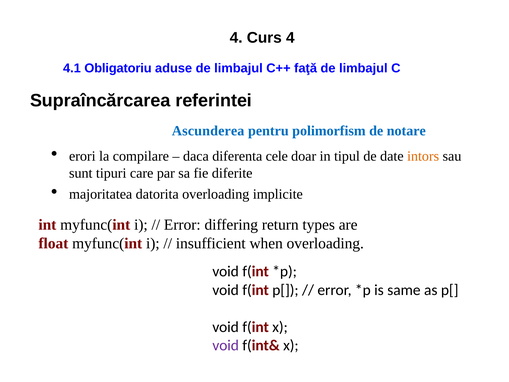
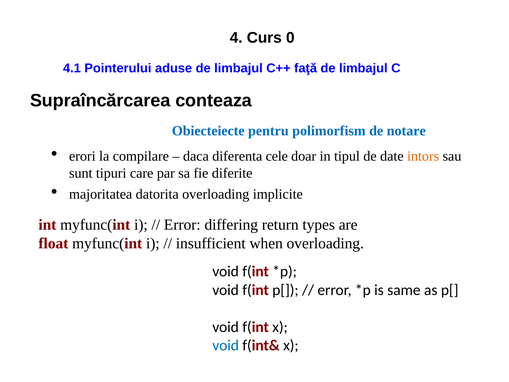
Curs 4: 4 -> 0
Obligatoriu: Obligatoriu -> Pointerului
referintei: referintei -> conteaza
Ascunderea: Ascunderea -> Obiecteiecte
void at (226, 345) colour: purple -> blue
